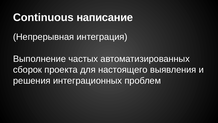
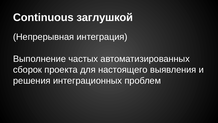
написание: написание -> заглушкой
